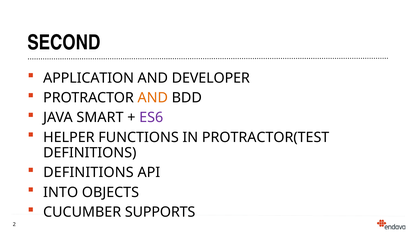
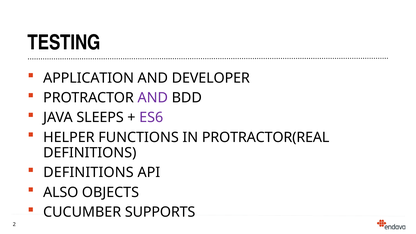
SECOND: SECOND -> TESTING
AND at (153, 98) colour: orange -> purple
SMART: SMART -> SLEEPS
PROTRACTOR(TEST: PROTRACTOR(TEST -> PROTRACTOR(REAL
INTO: INTO -> ALSO
